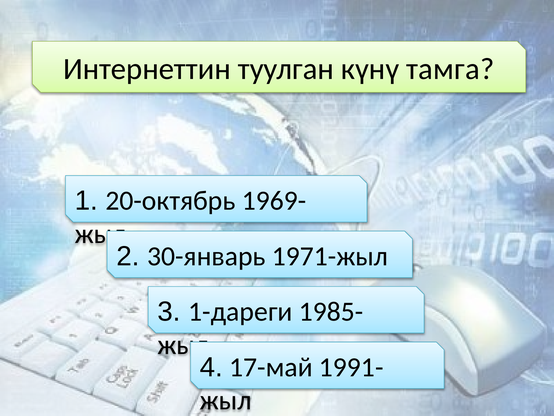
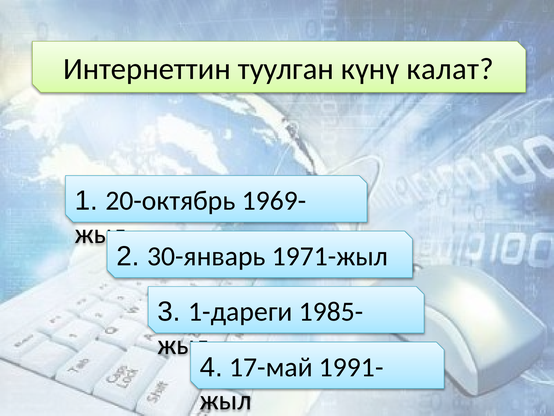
тамга: тамга -> калат
